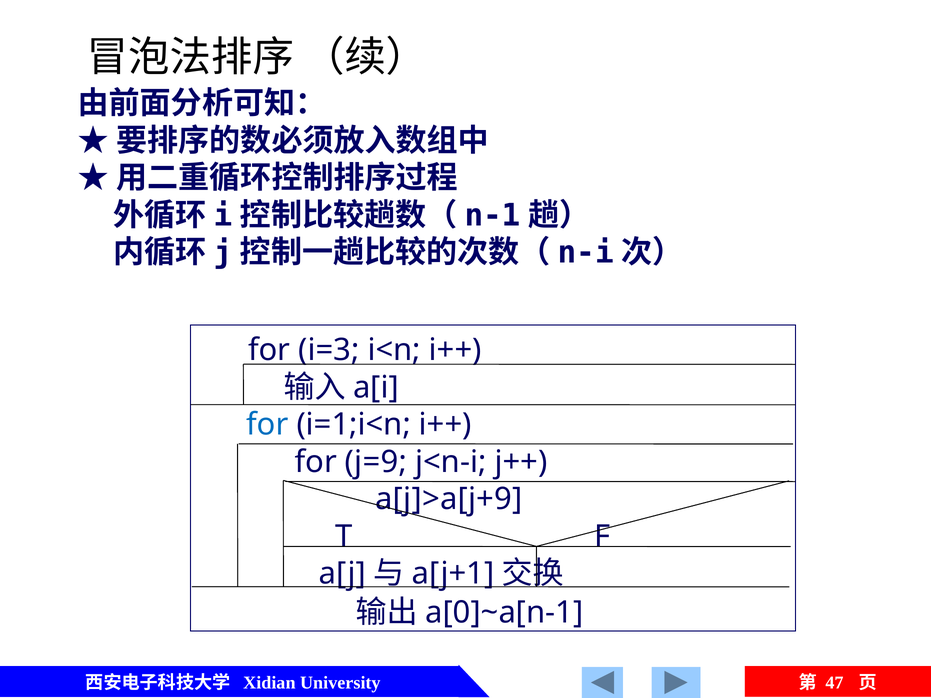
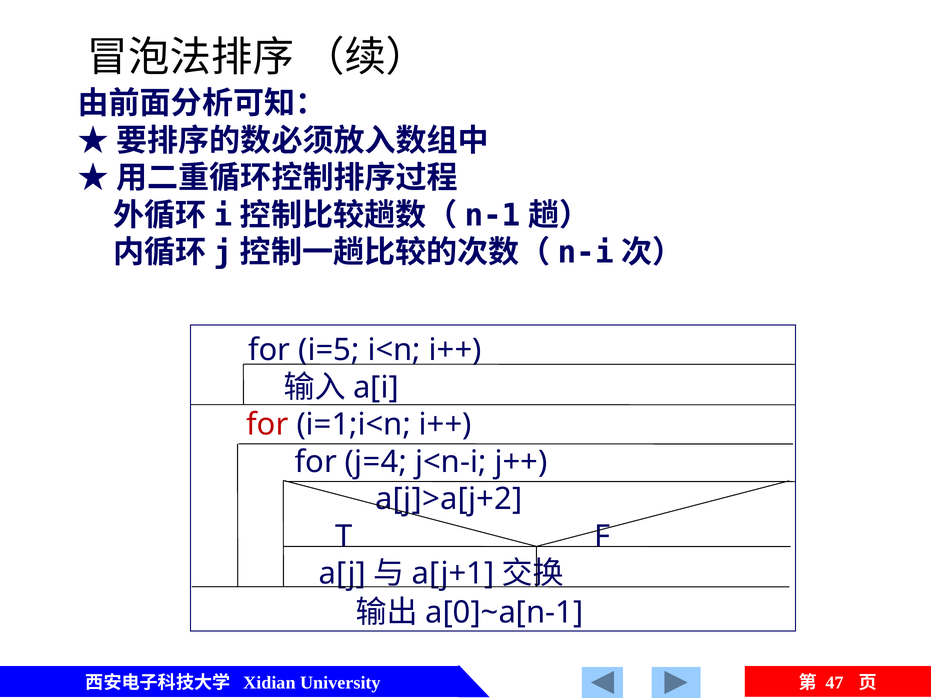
i=3: i=3 -> i=5
for at (267, 425) colour: blue -> red
j=9: j=9 -> j=4
a[j]>a[j+9: a[j]>a[j+9 -> a[j]>a[j+2
